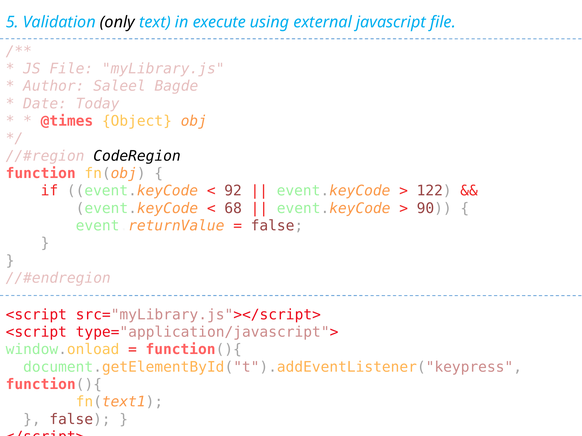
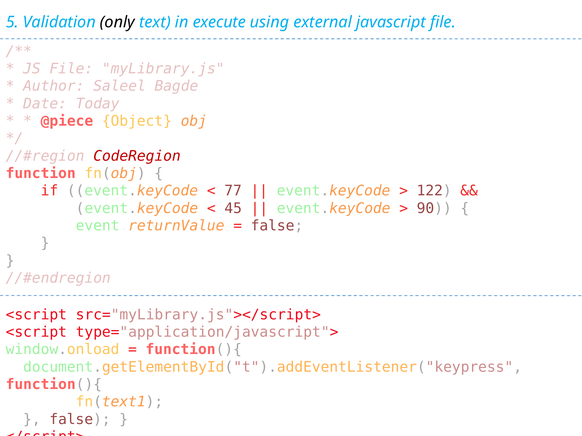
@times: @times -> @piece
CodeRegion colour: black -> red
92: 92 -> 77
68: 68 -> 45
